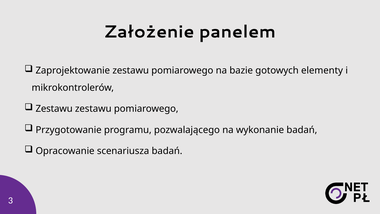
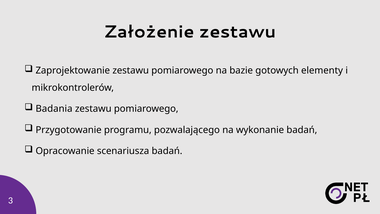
Założenie panelem: panelem -> zestawu
Zestawu at (54, 109): Zestawu -> Badania
